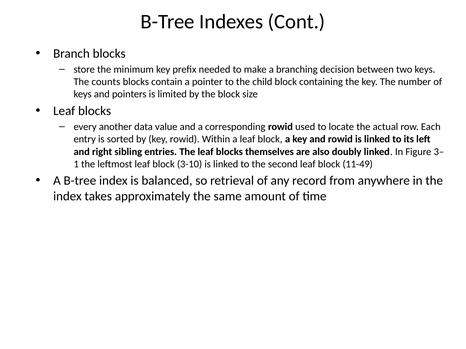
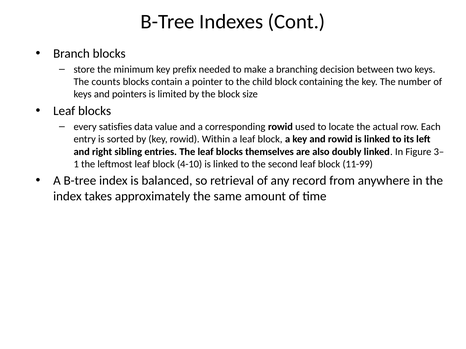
another: another -> satisfies
3-10: 3-10 -> 4-10
11-49: 11-49 -> 11-99
